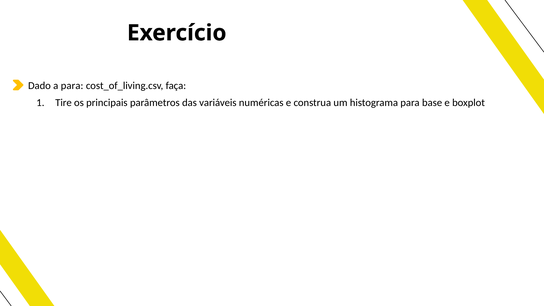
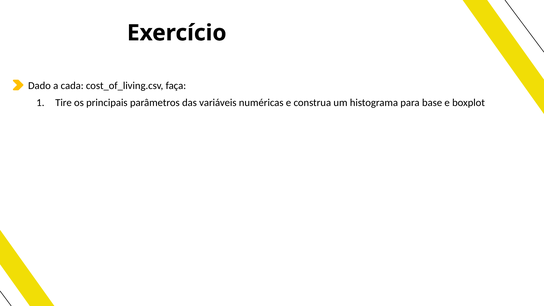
a para: para -> cada
